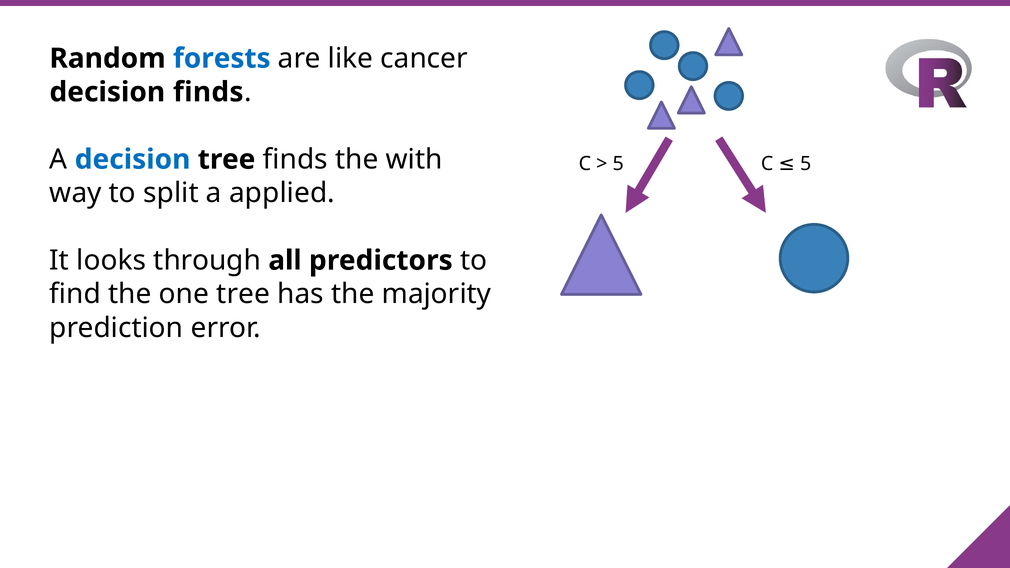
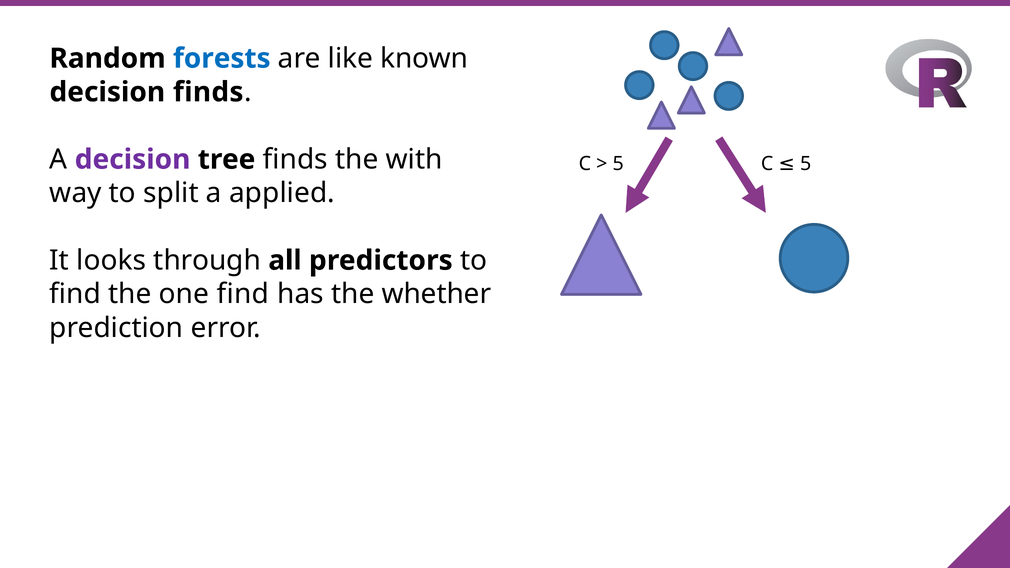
cancer: cancer -> known
decision at (133, 159) colour: blue -> purple
one tree: tree -> find
majority: majority -> whether
